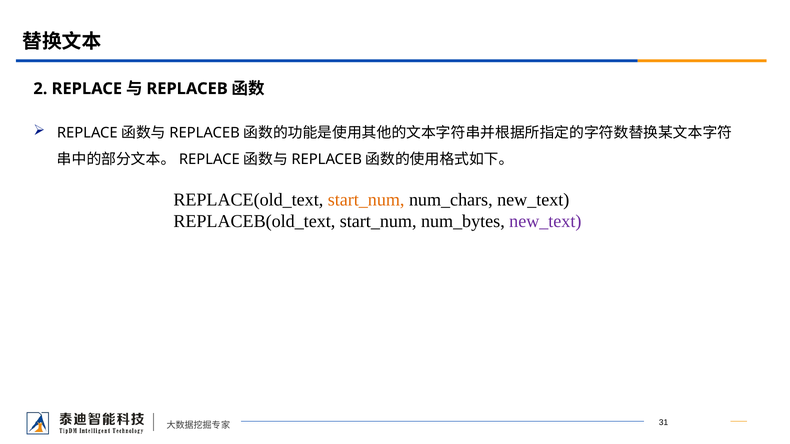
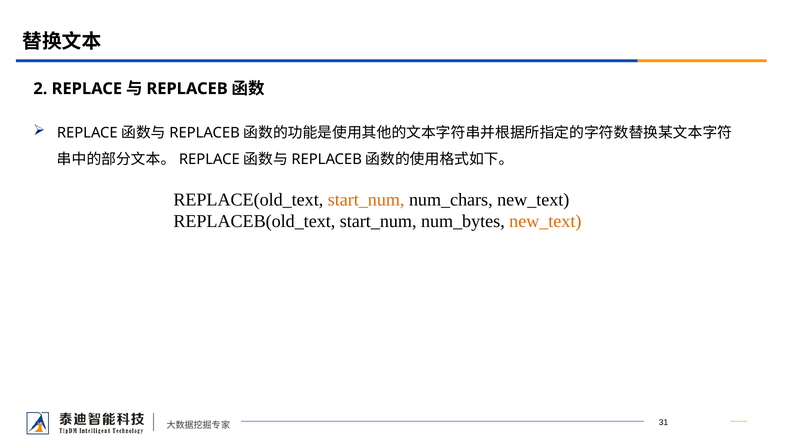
new_text at (545, 222) colour: purple -> orange
